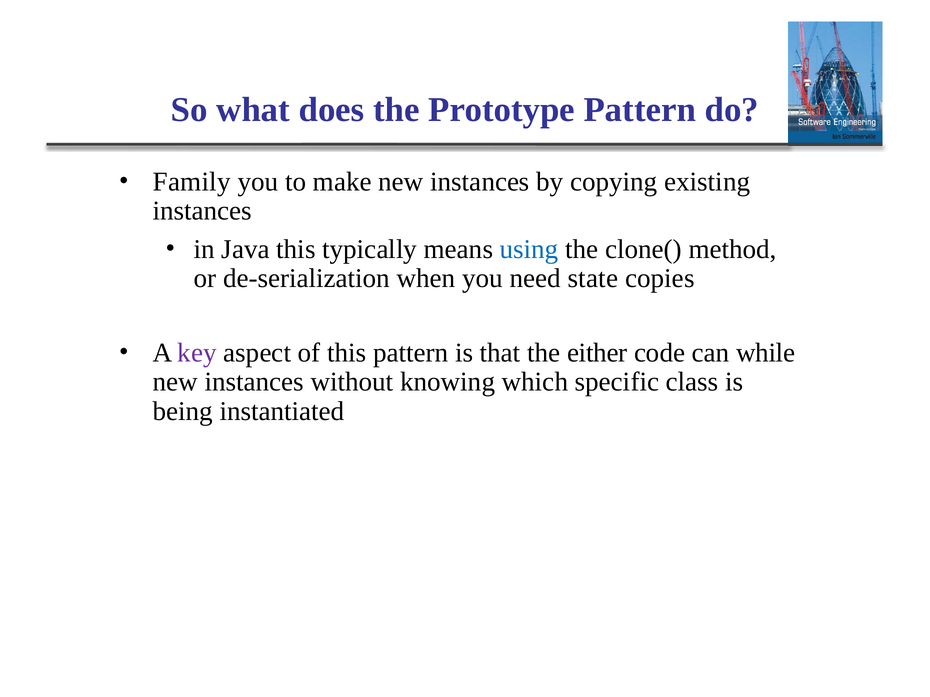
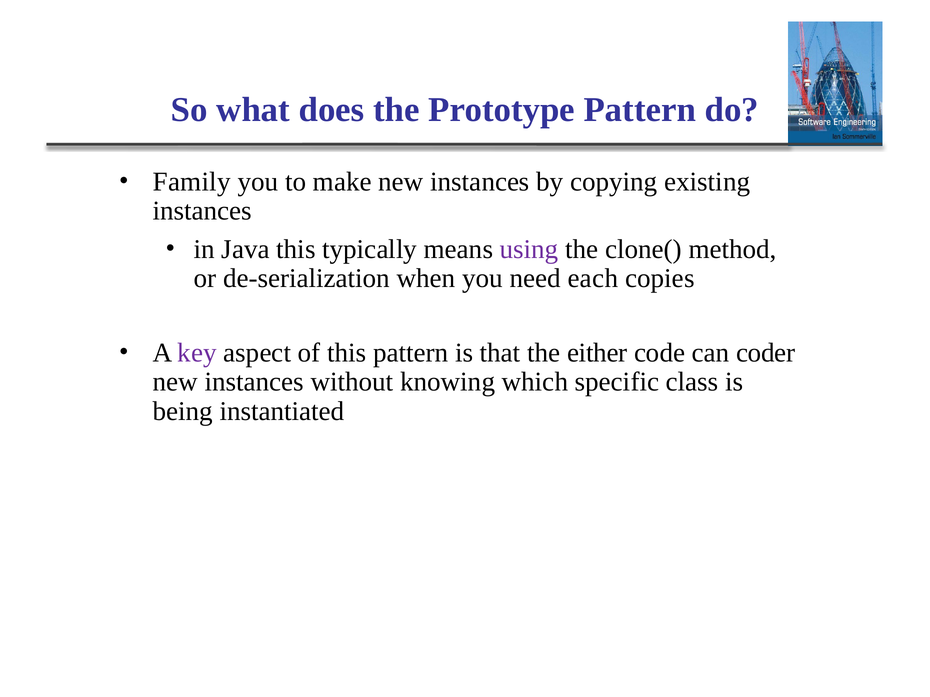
using colour: blue -> purple
state: state -> each
while: while -> coder
